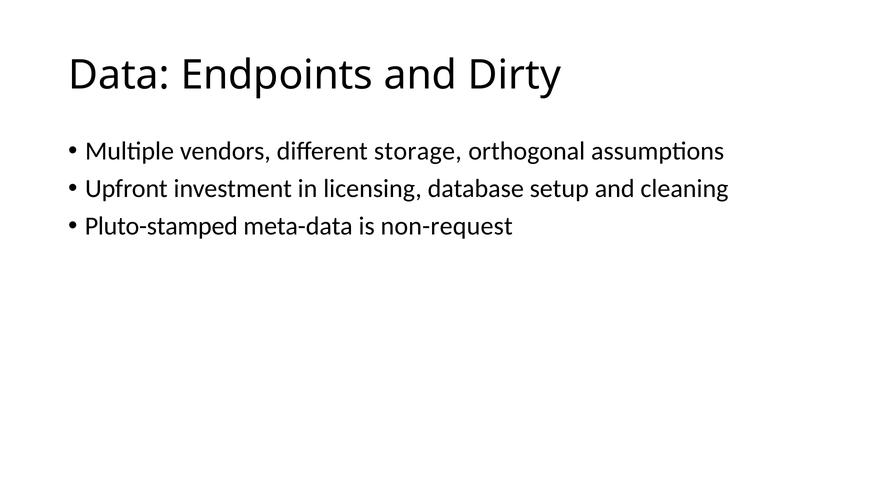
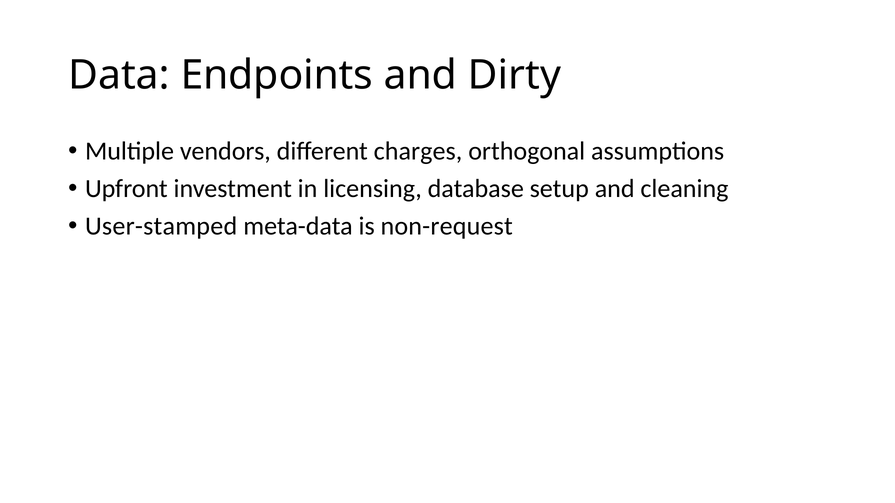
storage: storage -> charges
Pluto-stamped: Pluto-stamped -> User-stamped
